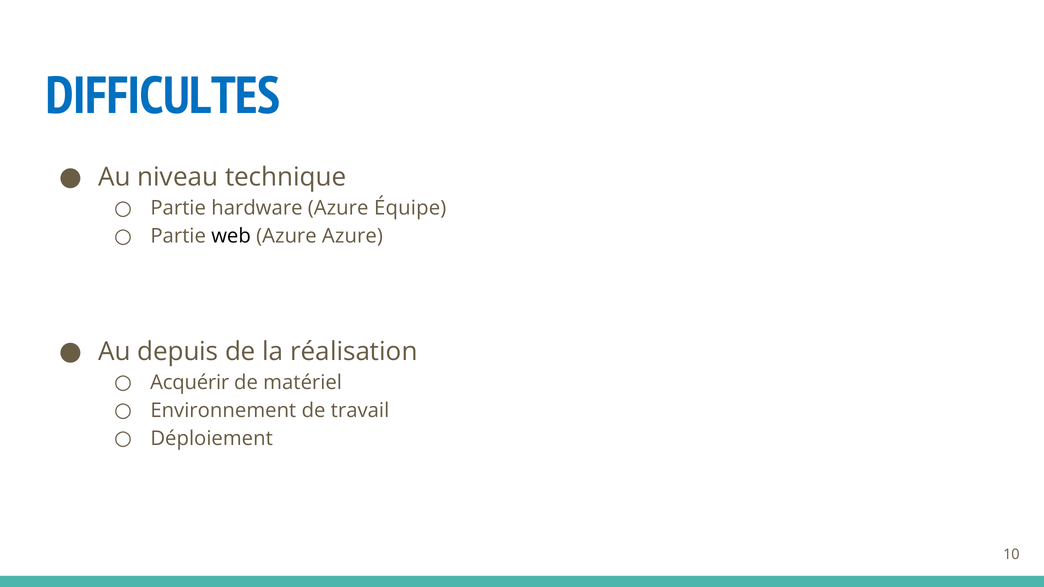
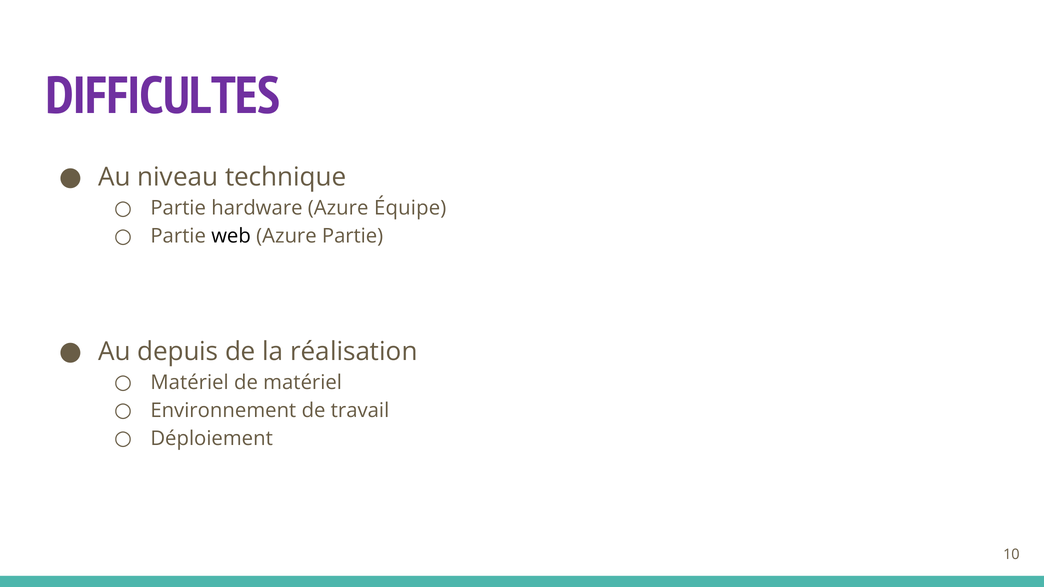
DIFFICULTES colour: blue -> purple
Azure Azure: Azure -> Partie
Acquérir at (190, 383): Acquérir -> Matériel
